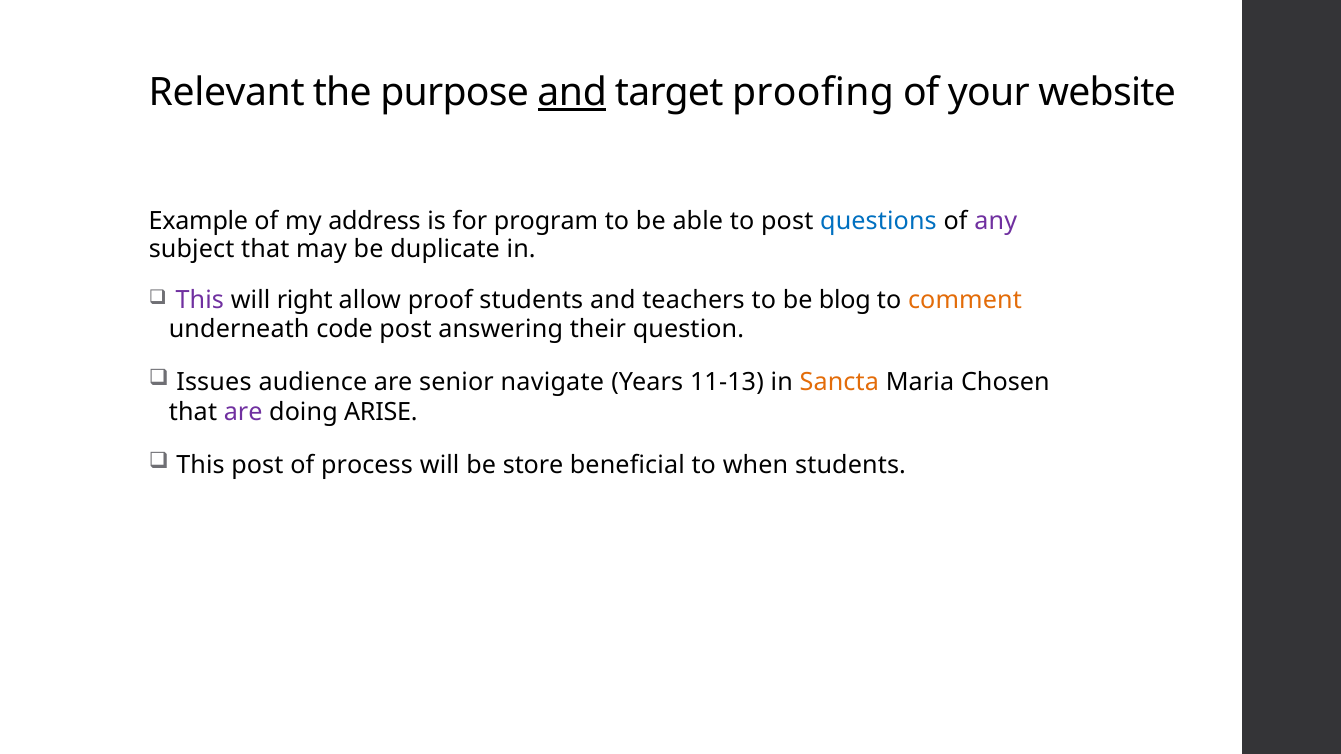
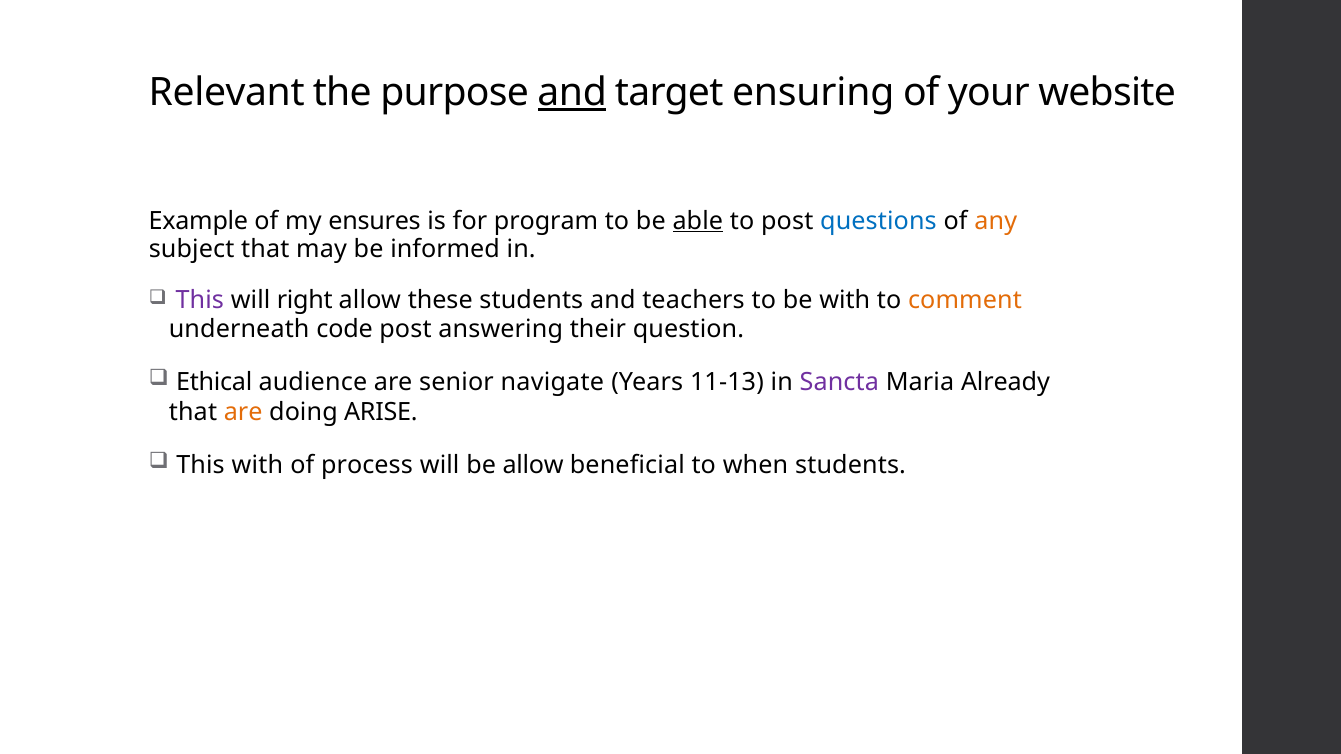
proofing: proofing -> ensuring
address: address -> ensures
able underline: none -> present
any colour: purple -> orange
duplicate: duplicate -> informed
proof: proof -> these
be blog: blog -> with
Issues: Issues -> Ethical
Sancta colour: orange -> purple
Chosen: Chosen -> Already
are at (243, 412) colour: purple -> orange
This post: post -> with
be store: store -> allow
